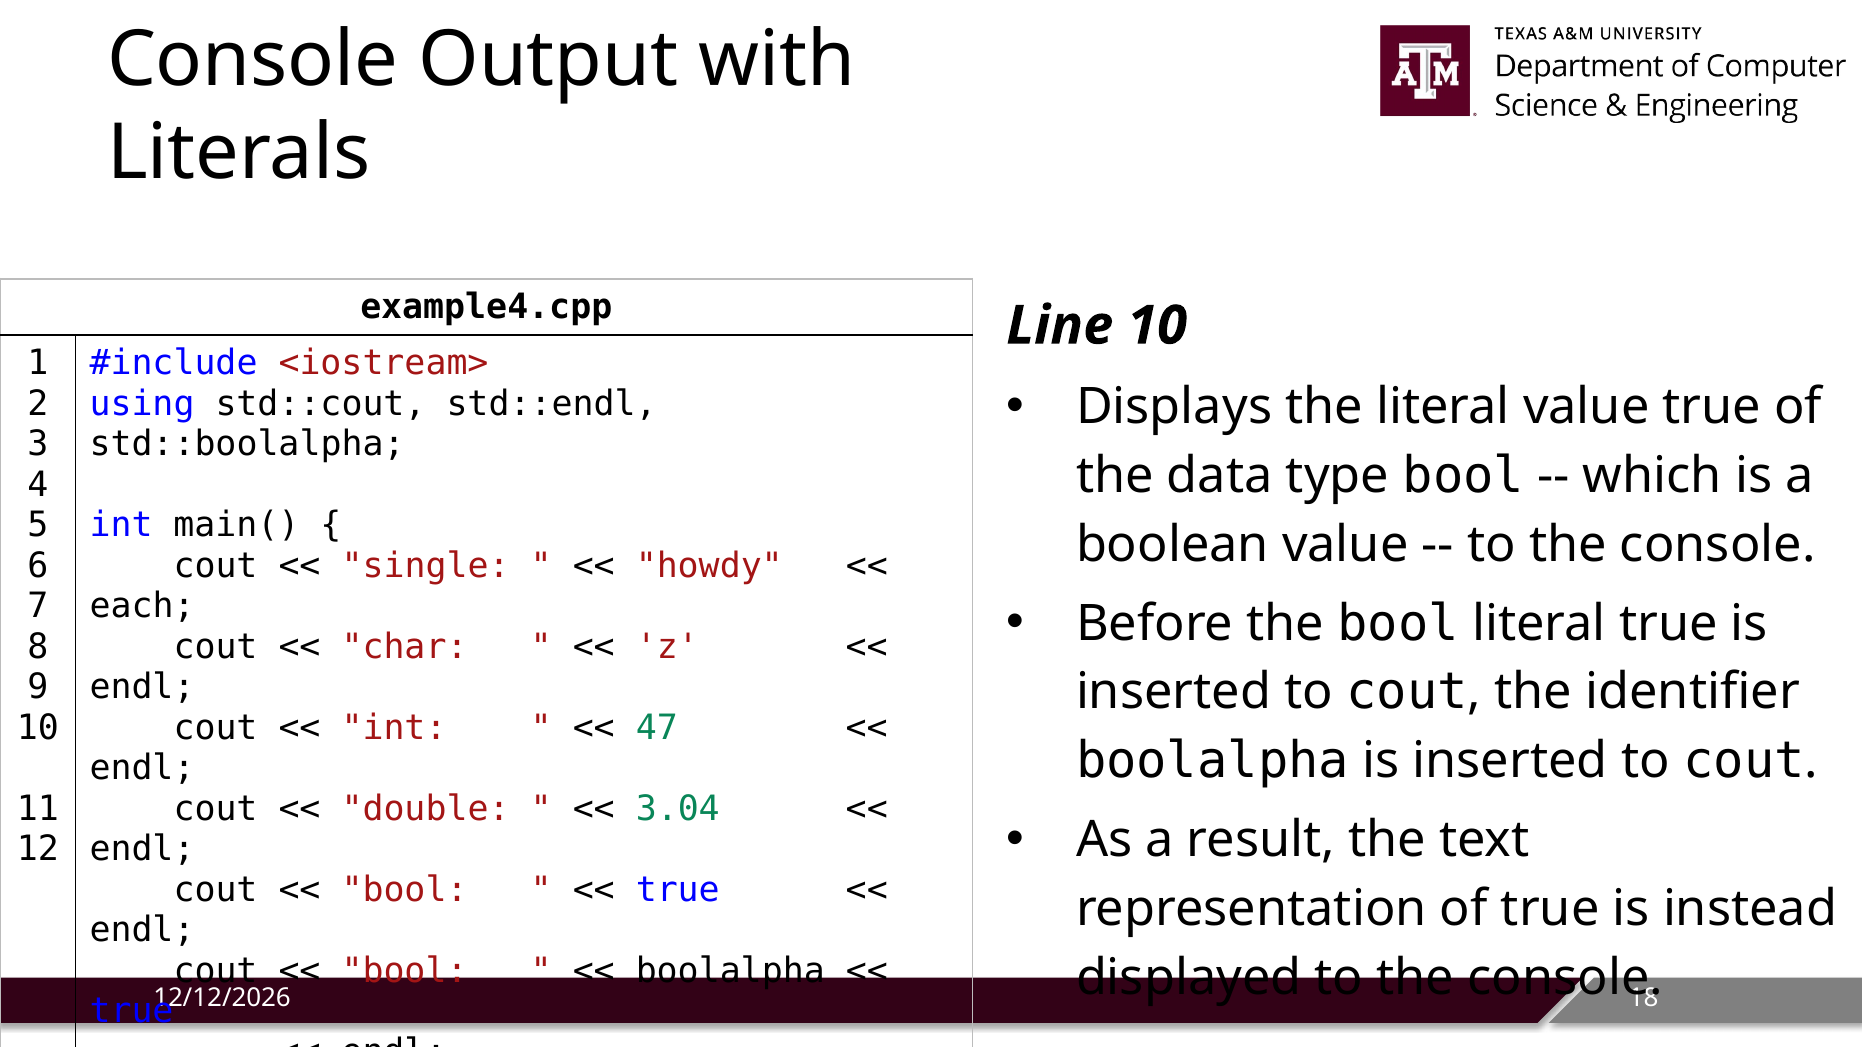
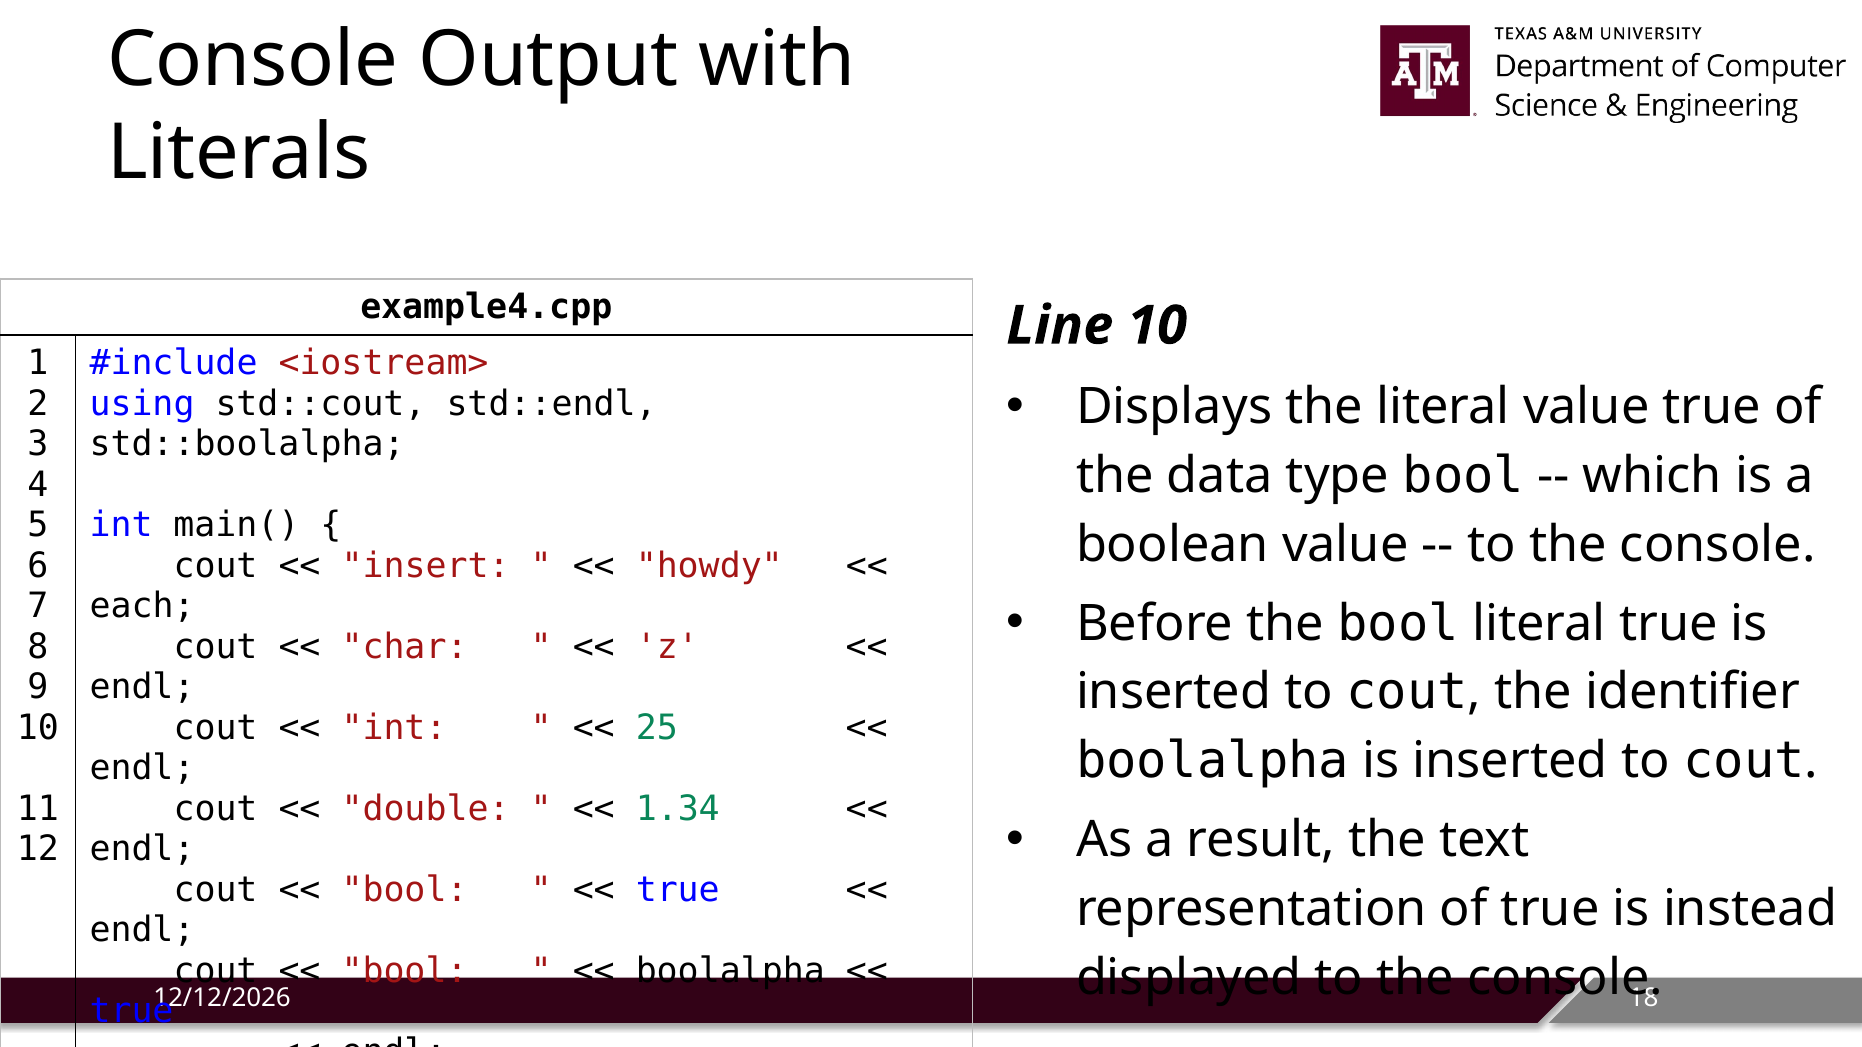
single: single -> insert
47: 47 -> 25
3.04: 3.04 -> 1.34
